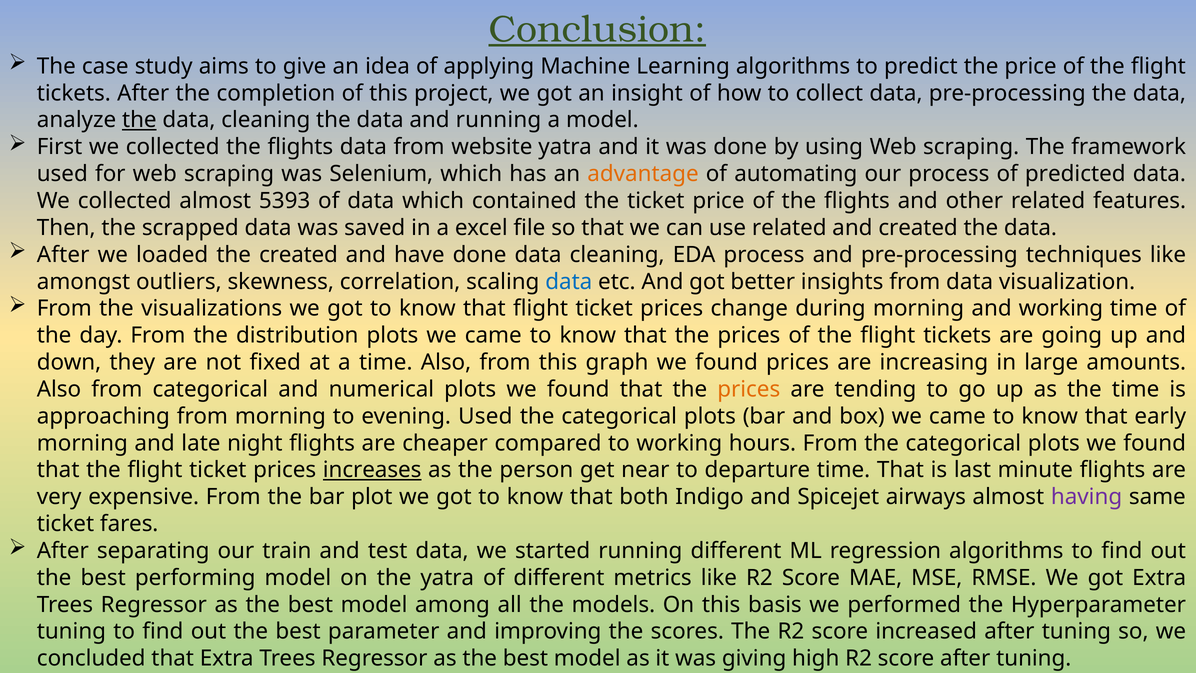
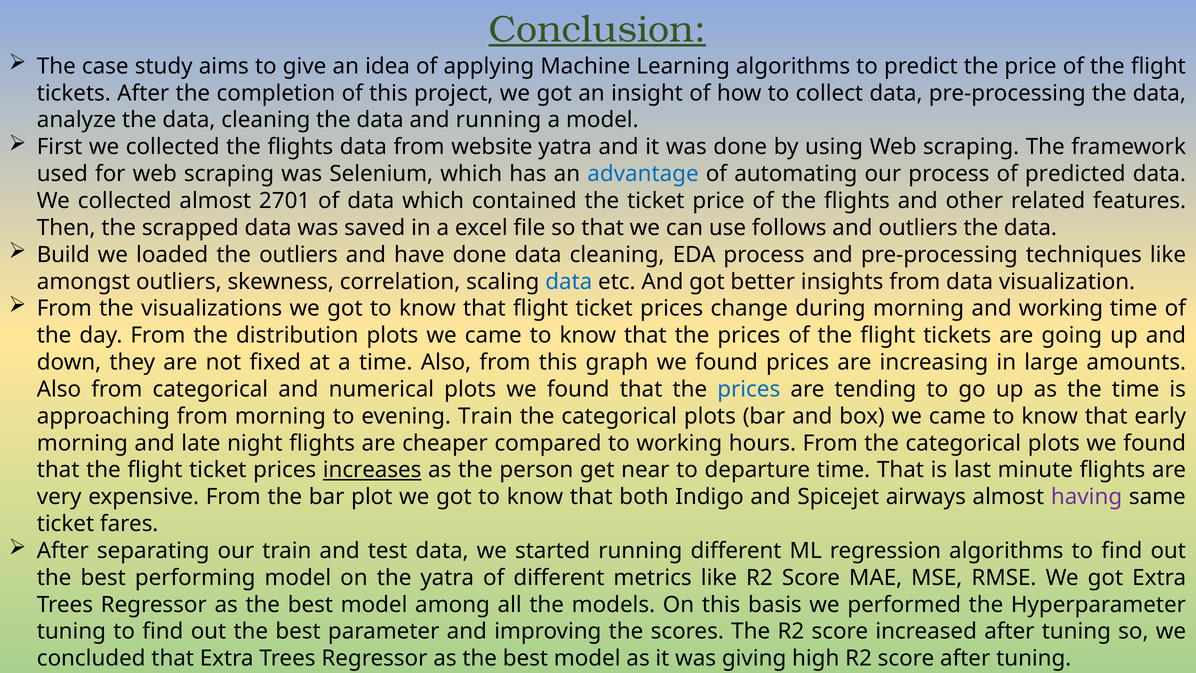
the at (139, 120) underline: present -> none
advantage colour: orange -> blue
5393: 5393 -> 2701
use related: related -> follows
and created: created -> outliers
After at (63, 255): After -> Build
the created: created -> outliers
prices at (749, 389) colour: orange -> blue
evening Used: Used -> Train
